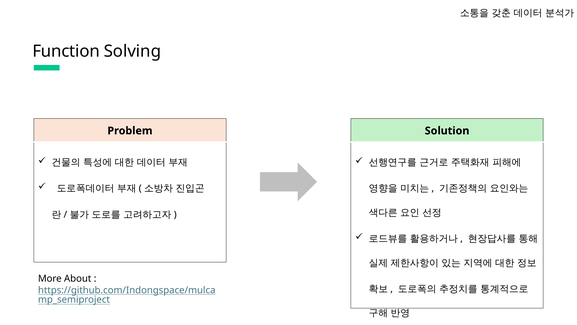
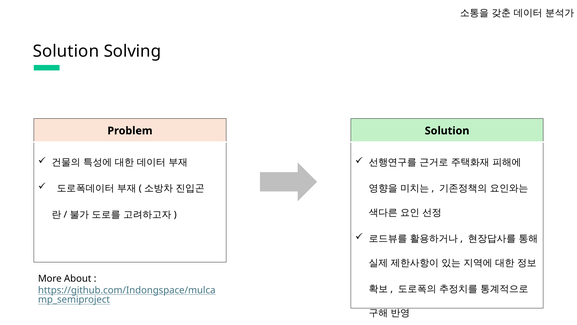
Function at (66, 51): Function -> Solution
